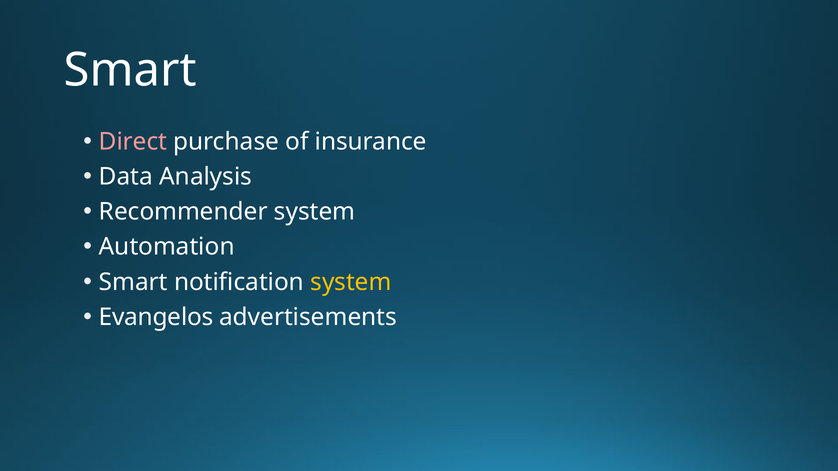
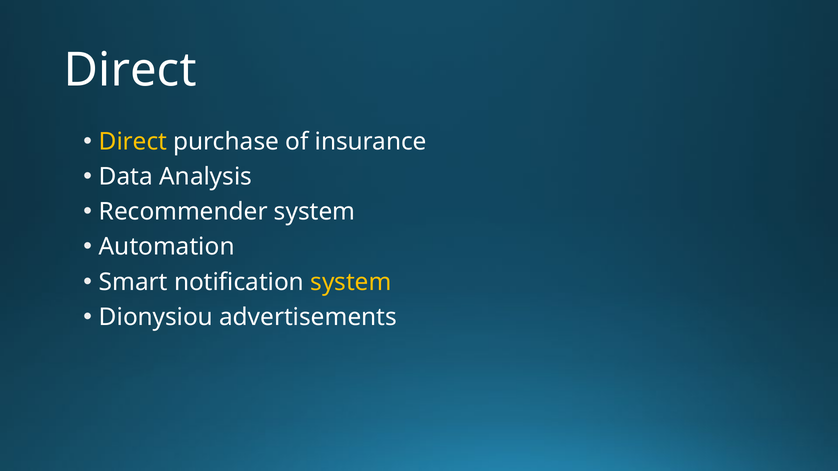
Smart at (130, 70): Smart -> Direct
Direct at (133, 142) colour: pink -> yellow
Evangelos: Evangelos -> Dionysiou
